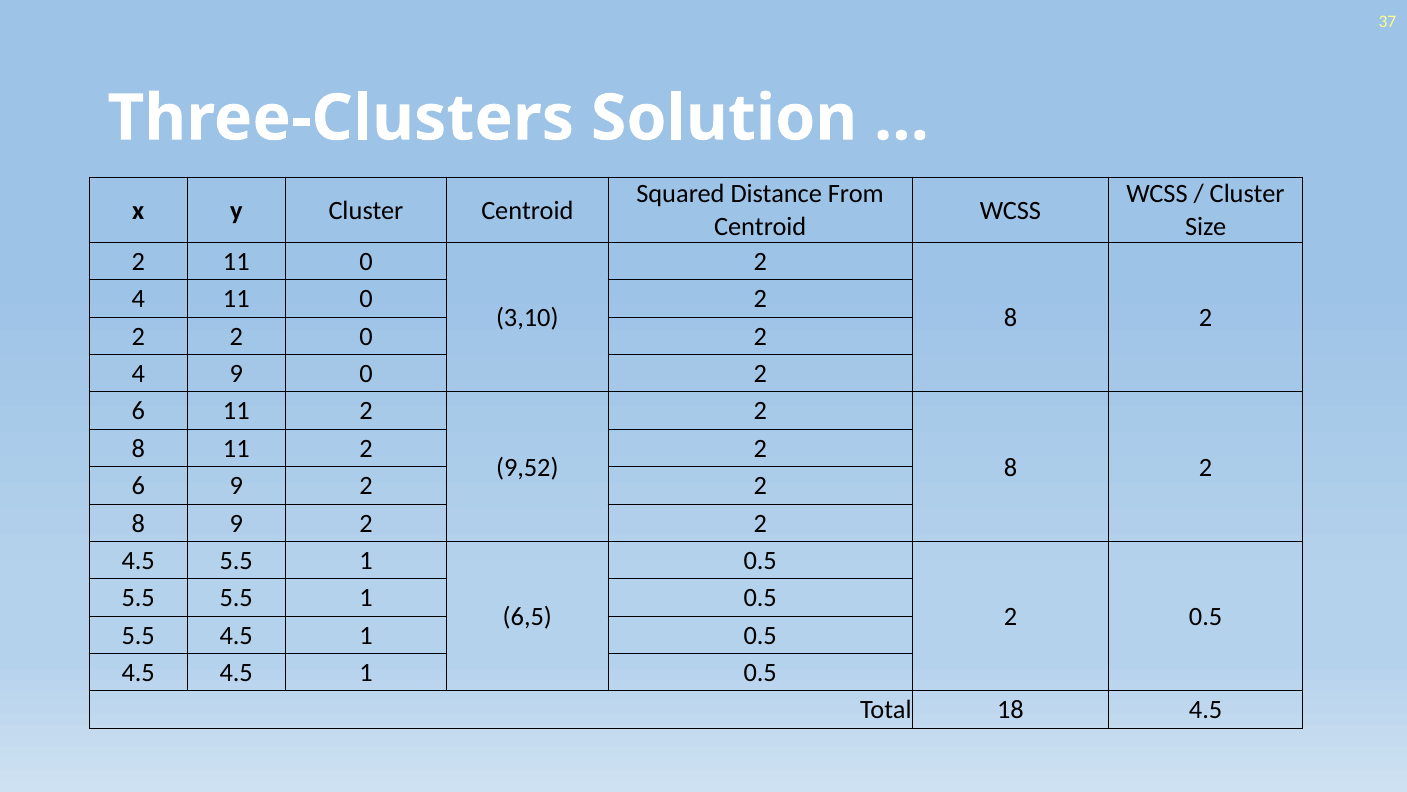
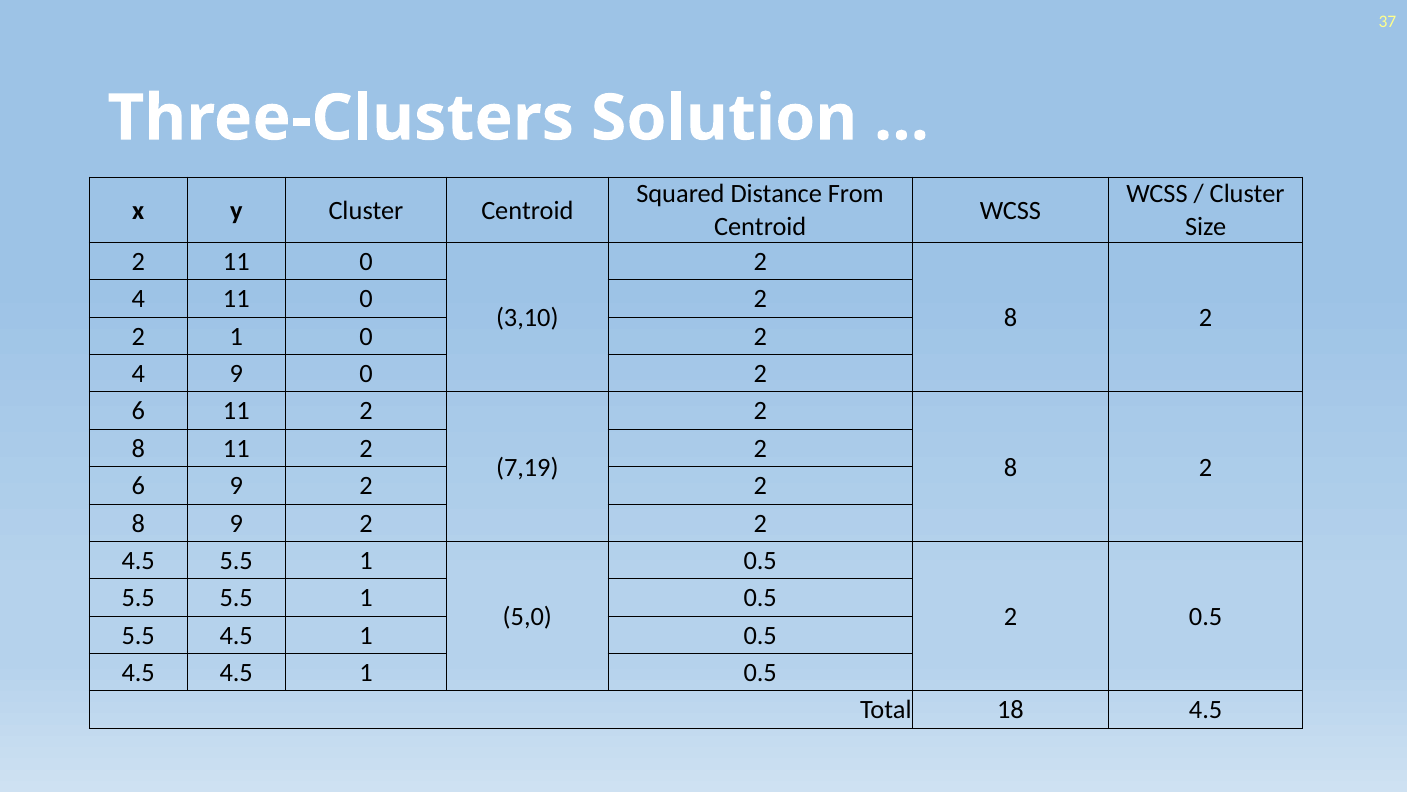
2 at (236, 336): 2 -> 1
9,52: 9,52 -> 7,19
6,5: 6,5 -> 5,0
